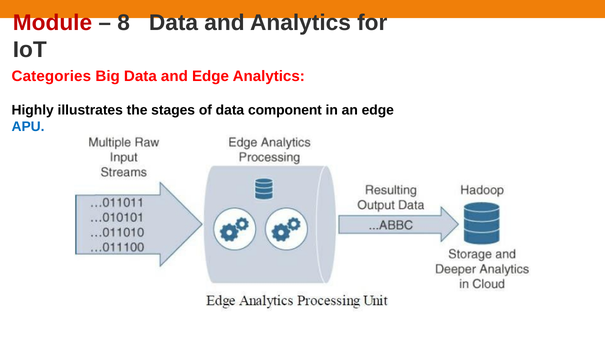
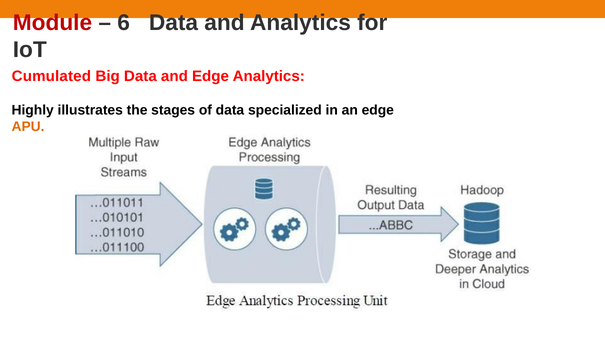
8: 8 -> 6
Categories: Categories -> Cumulated
component: component -> specialized
APU colour: blue -> orange
